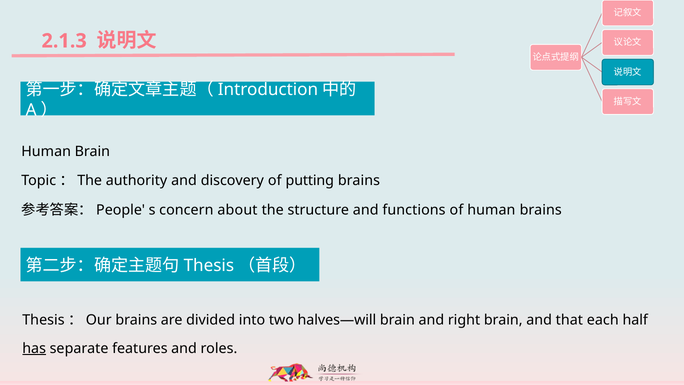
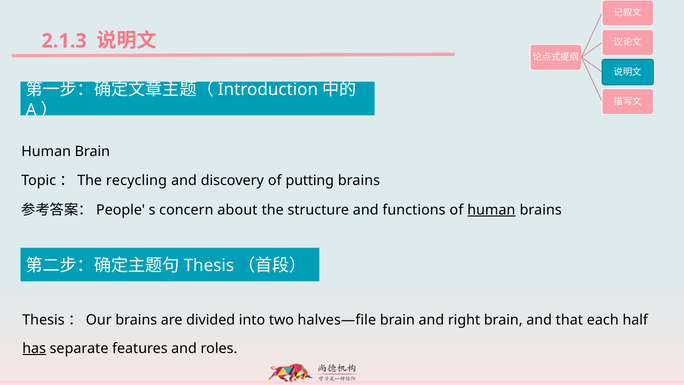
authority: authority -> recycling
human at (491, 210) underline: none -> present
halves—will: halves—will -> halves—file
